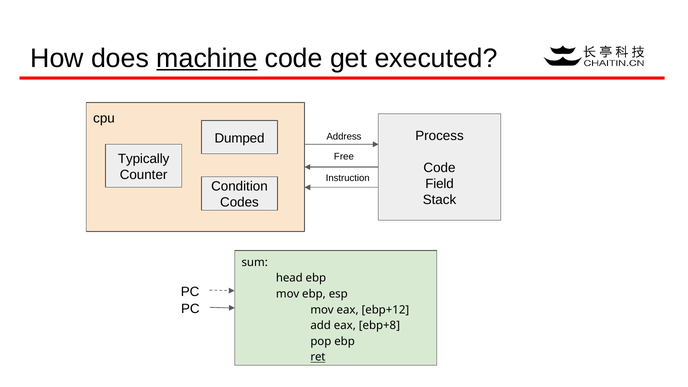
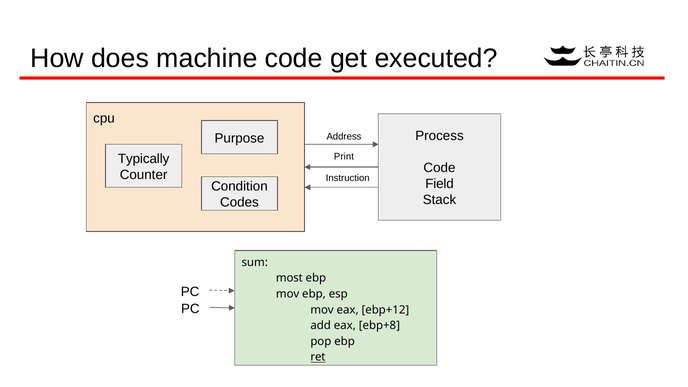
machine underline: present -> none
Dumped: Dumped -> Purpose
Free: Free -> Print
head: head -> most
